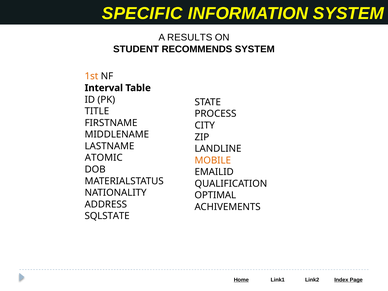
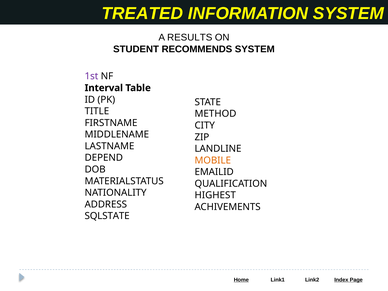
SPECIFIC: SPECIFIC -> TREATED
1st colour: orange -> purple
PROCESS: PROCESS -> METHOD
ATOMIC: ATOMIC -> DEPEND
OPTIMAL: OPTIMAL -> HIGHEST
